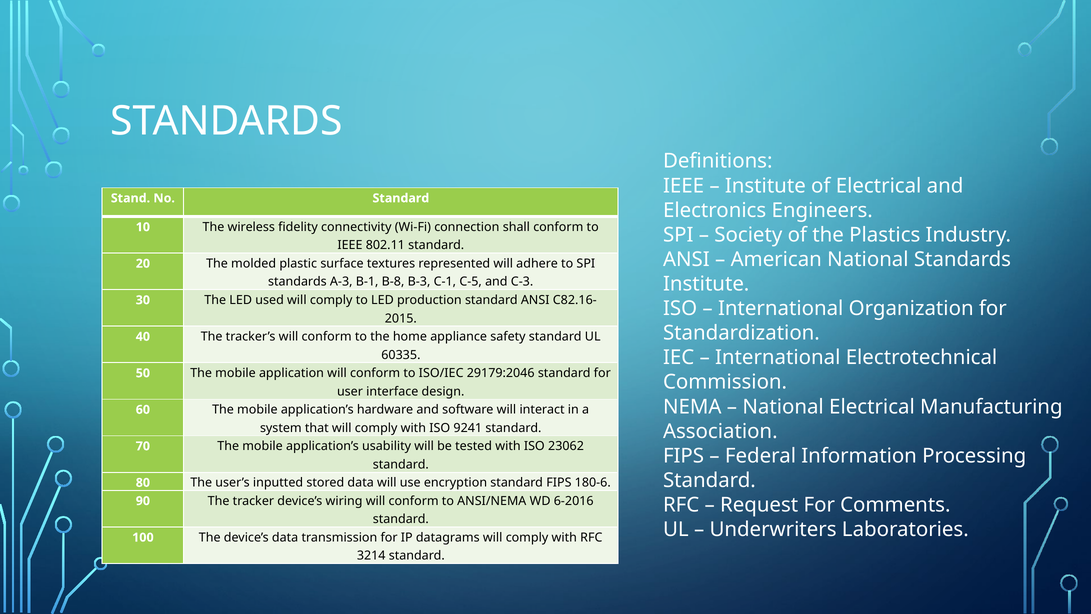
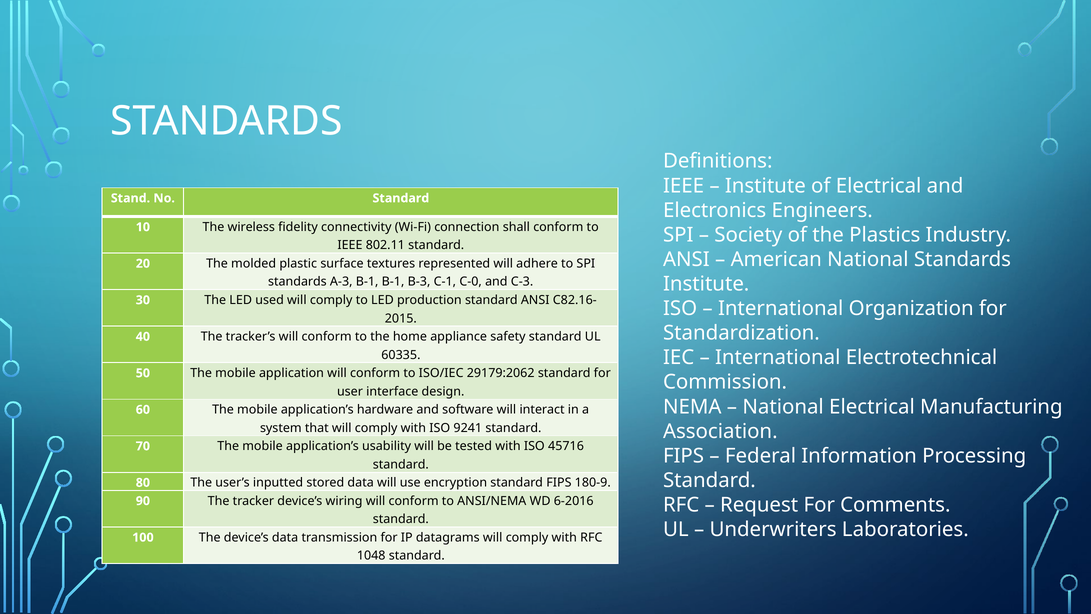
B-1 B-8: B-8 -> B-1
C-5: C-5 -> C-0
29179:2046: 29179:2046 -> 29179:2062
23062: 23062 -> 45716
180-6: 180-6 -> 180-9
3214: 3214 -> 1048
